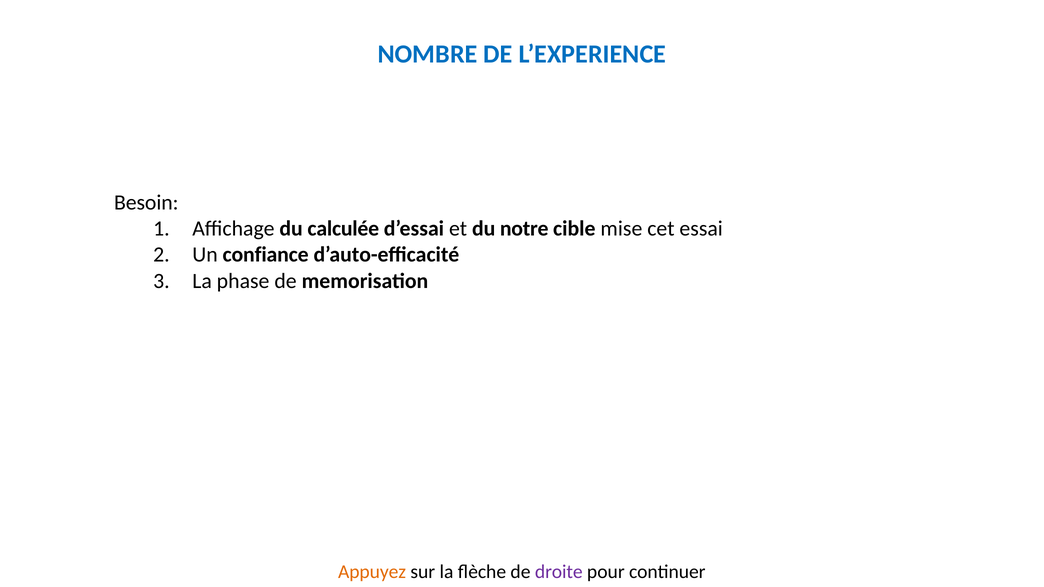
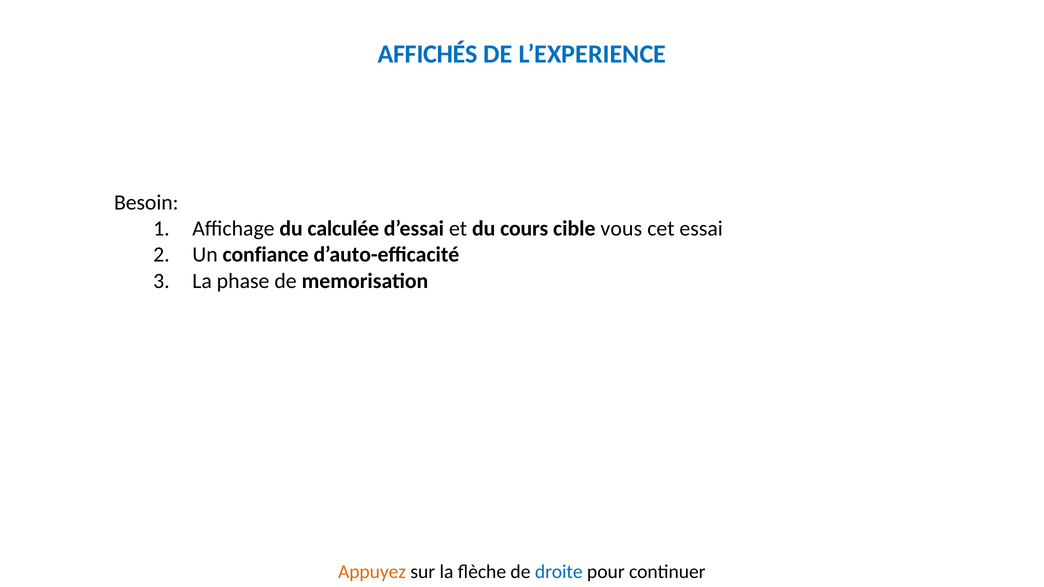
NOMBRE: NOMBRE -> AFFICHÉS
notre: notre -> cours
mise: mise -> vous
droite colour: purple -> blue
